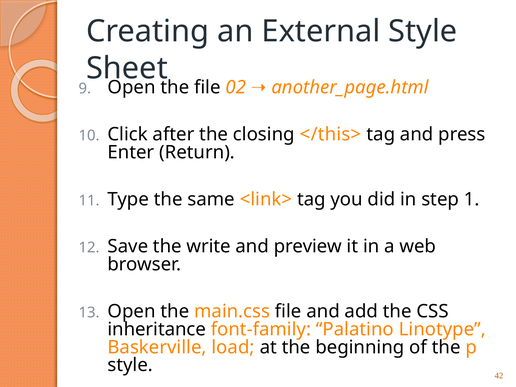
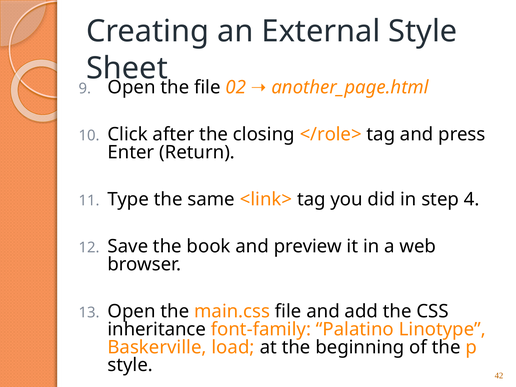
</this>: </this> -> </role>
1: 1 -> 4
write: write -> book
